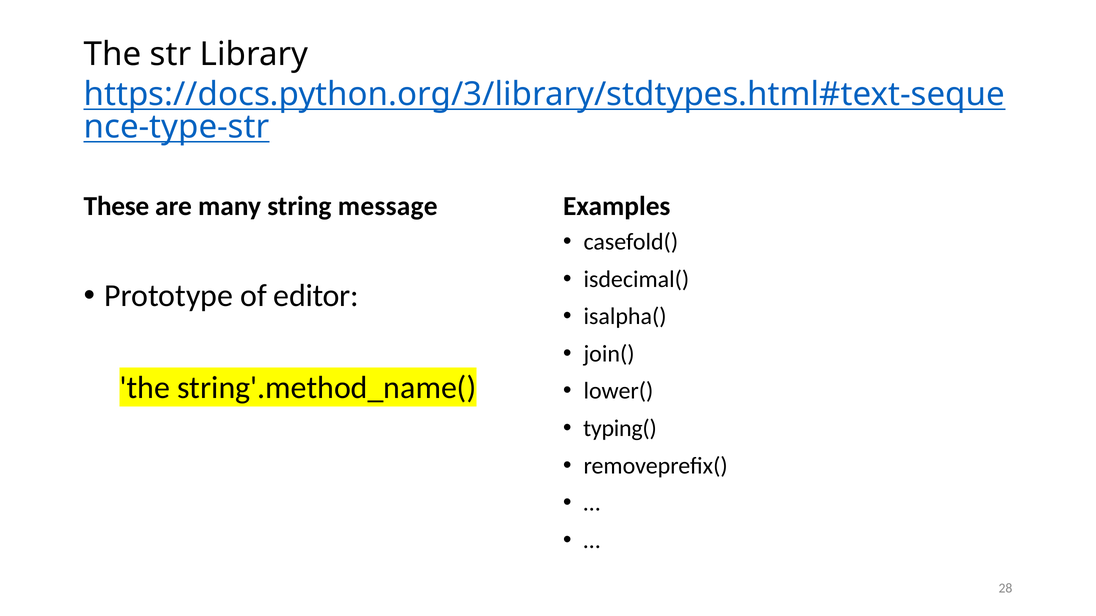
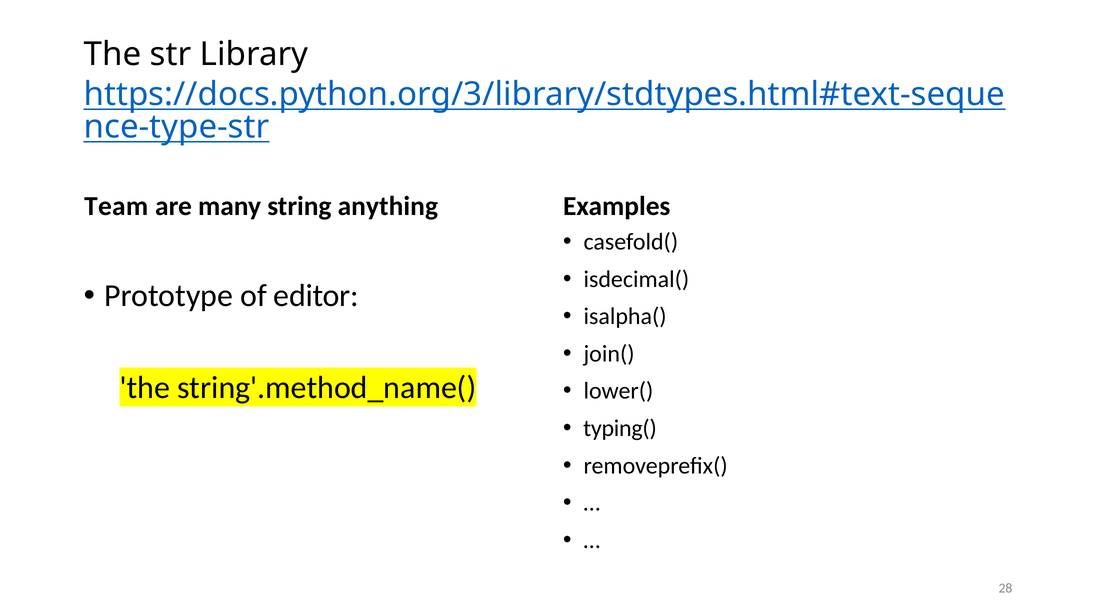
These: These -> Team
message: message -> anything
